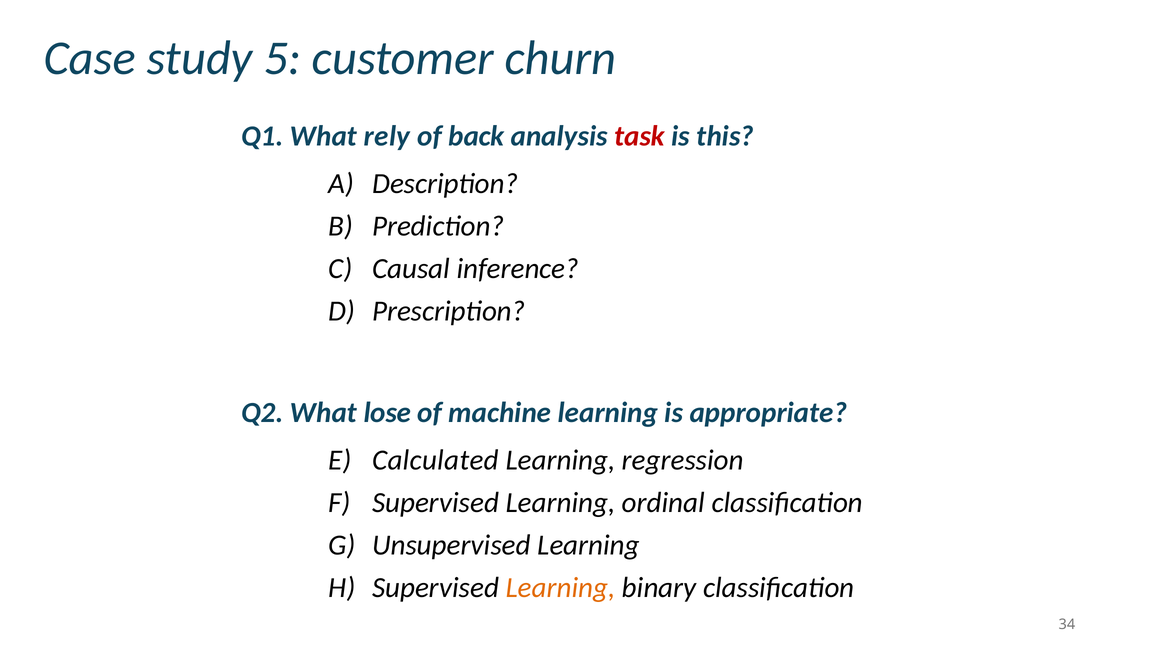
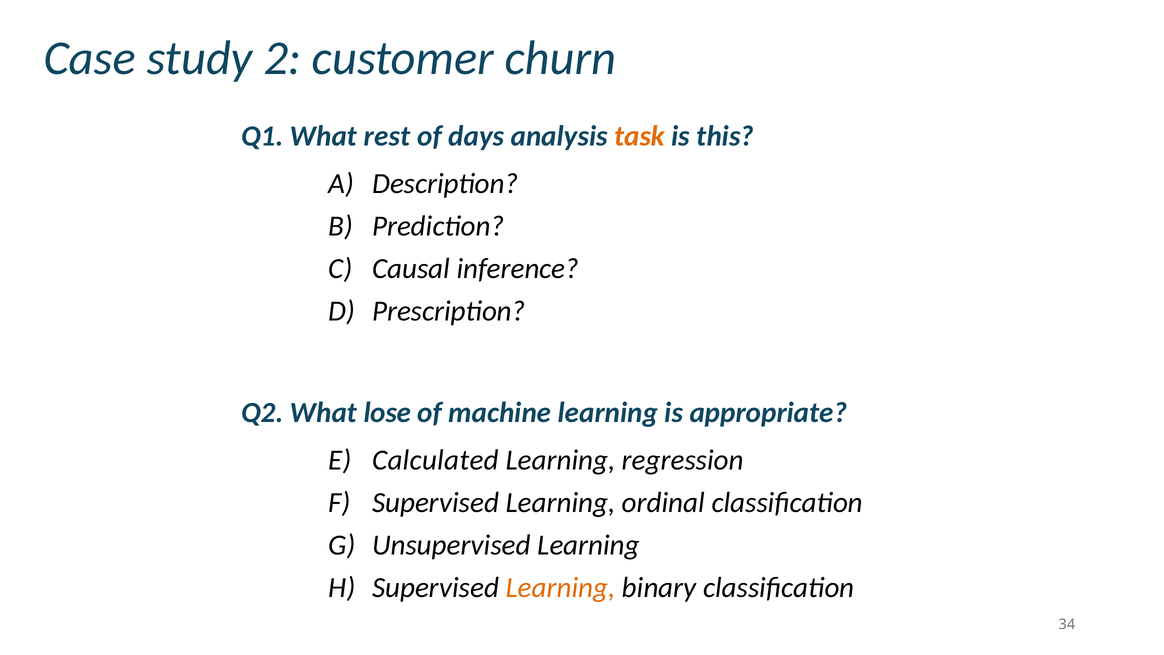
5: 5 -> 2
rely: rely -> rest
back: back -> days
task colour: red -> orange
